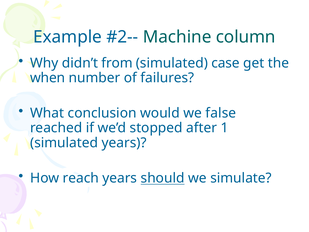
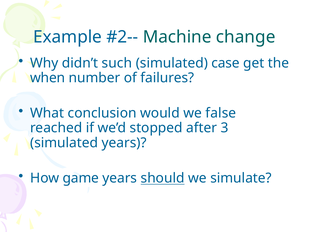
column: column -> change
from: from -> such
1: 1 -> 3
reach: reach -> game
